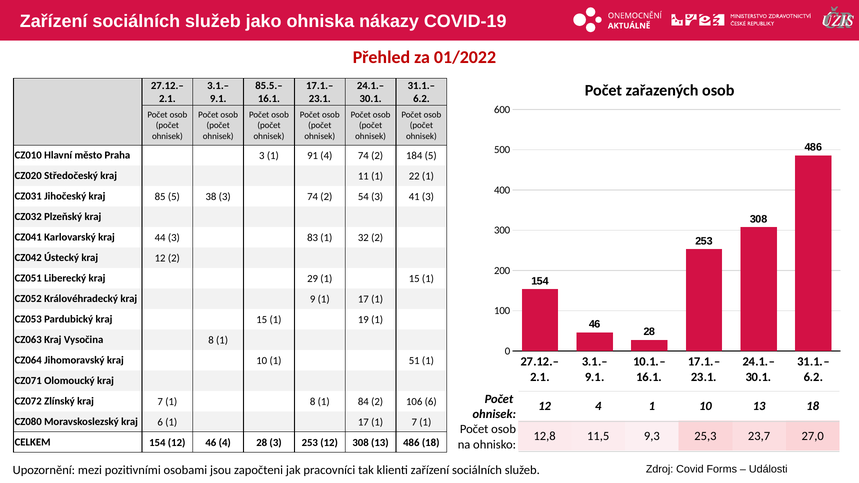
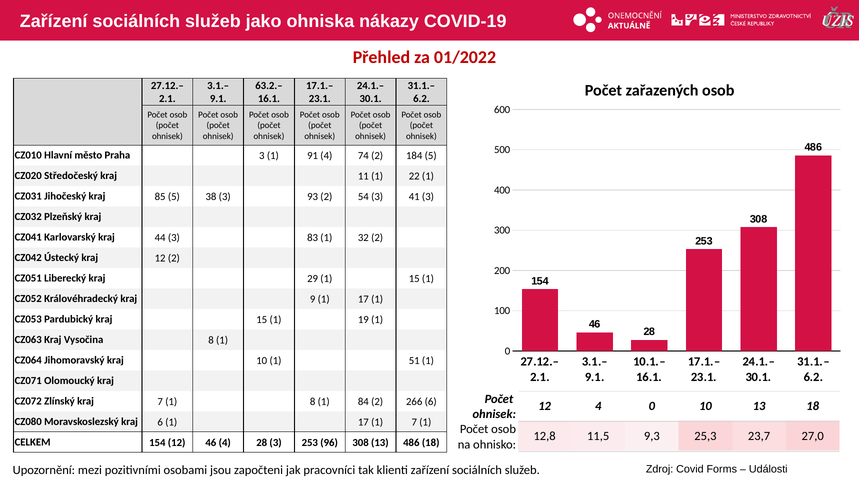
85.5.–: 85.5.– -> 63.2.–
3 74: 74 -> 93
106: 106 -> 266
4 1: 1 -> 0
253 12: 12 -> 96
